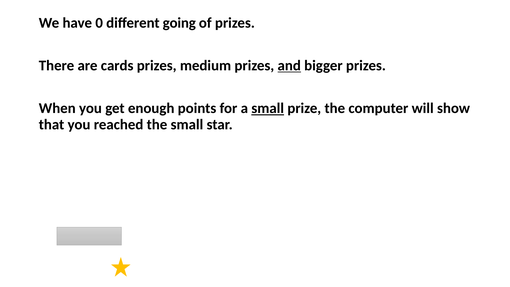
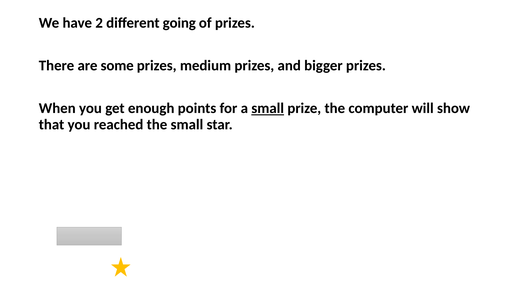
0: 0 -> 2
cards: cards -> some
and underline: present -> none
